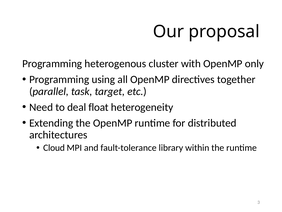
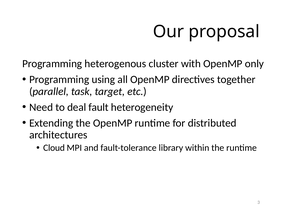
float: float -> fault
